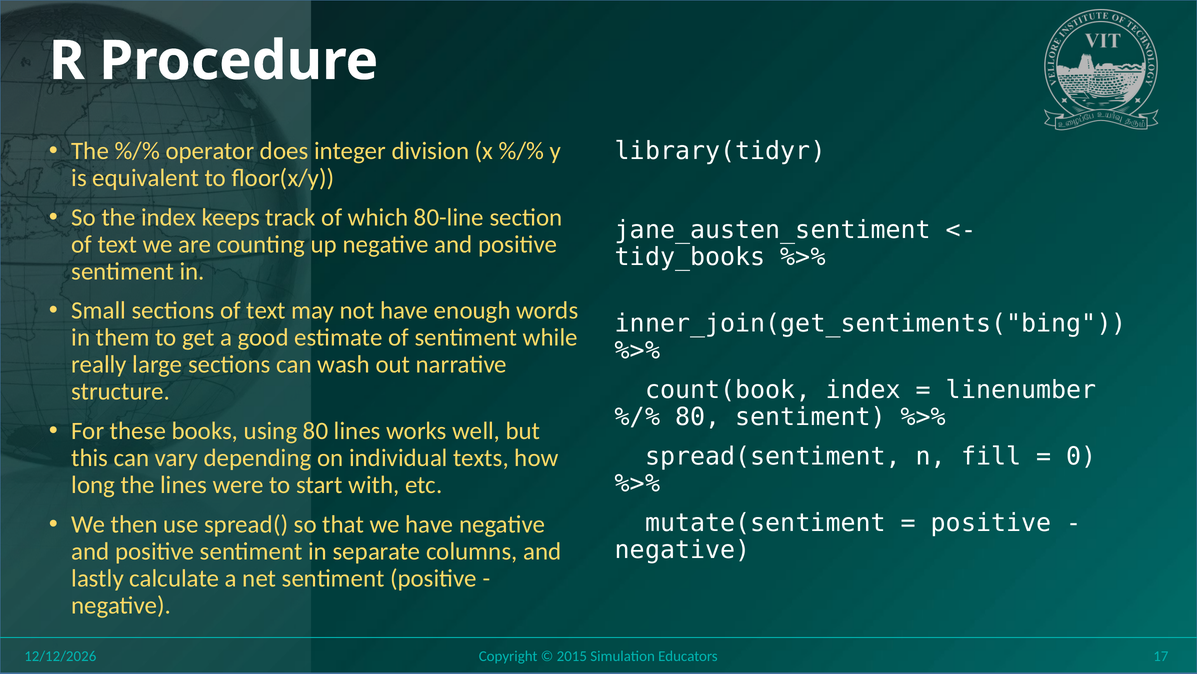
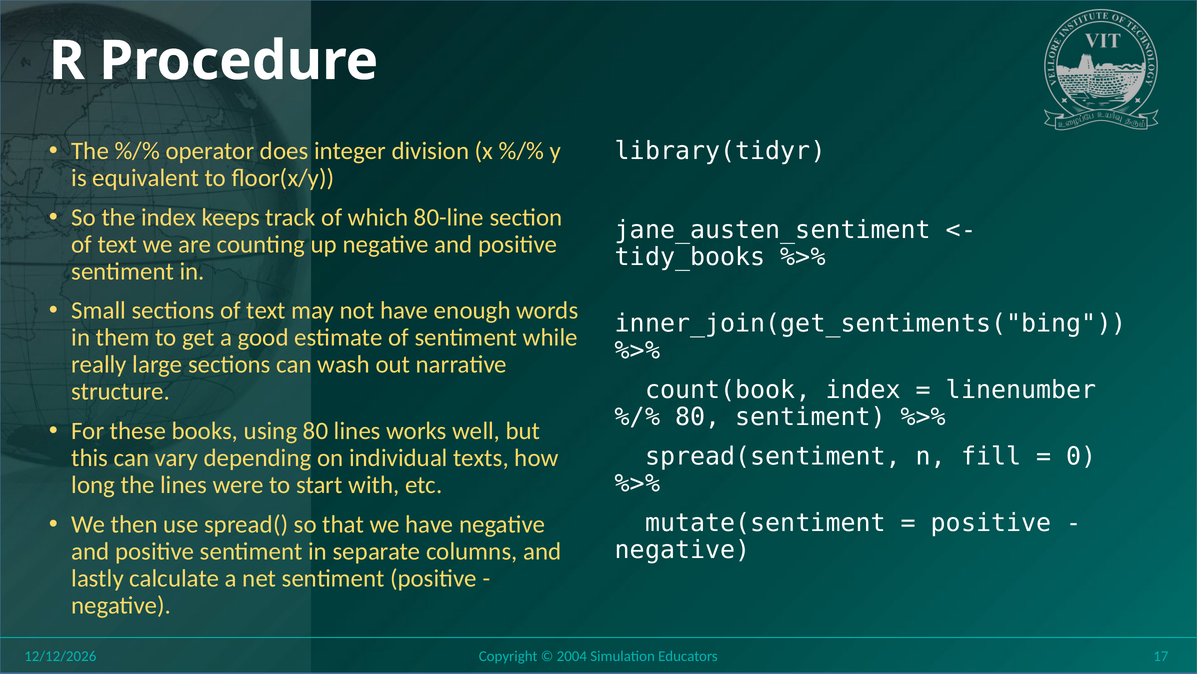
2015: 2015 -> 2004
